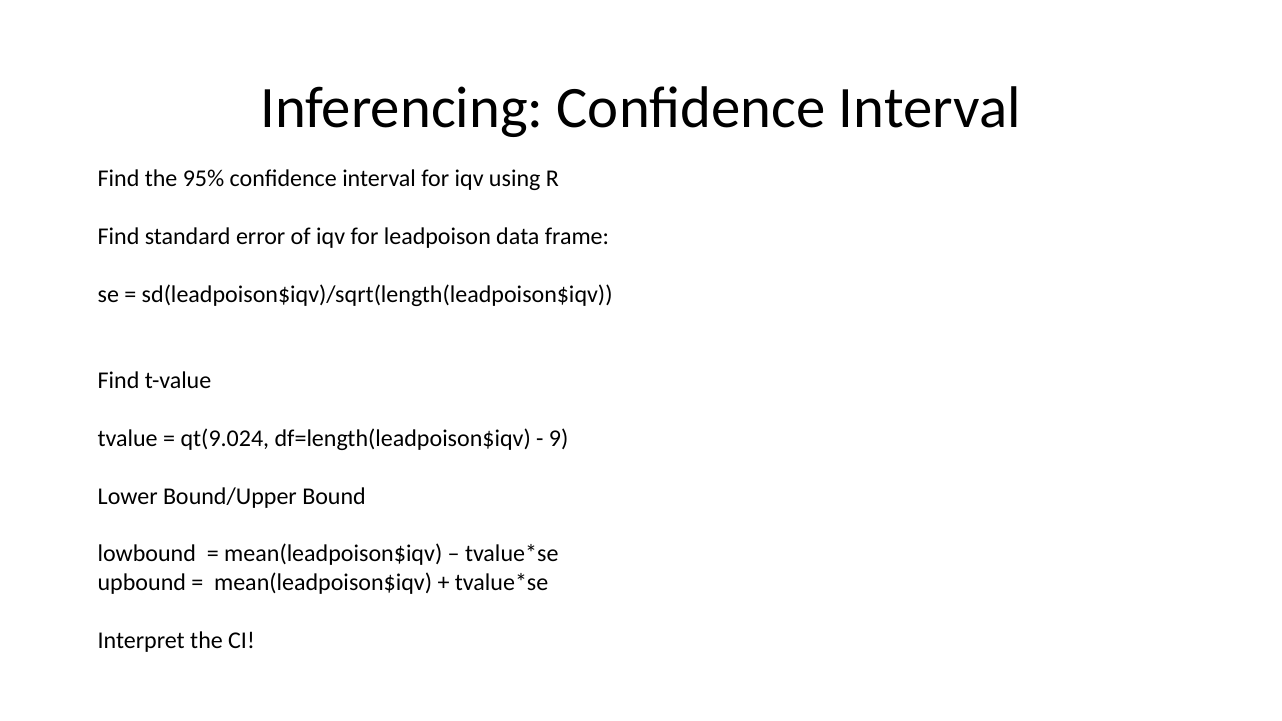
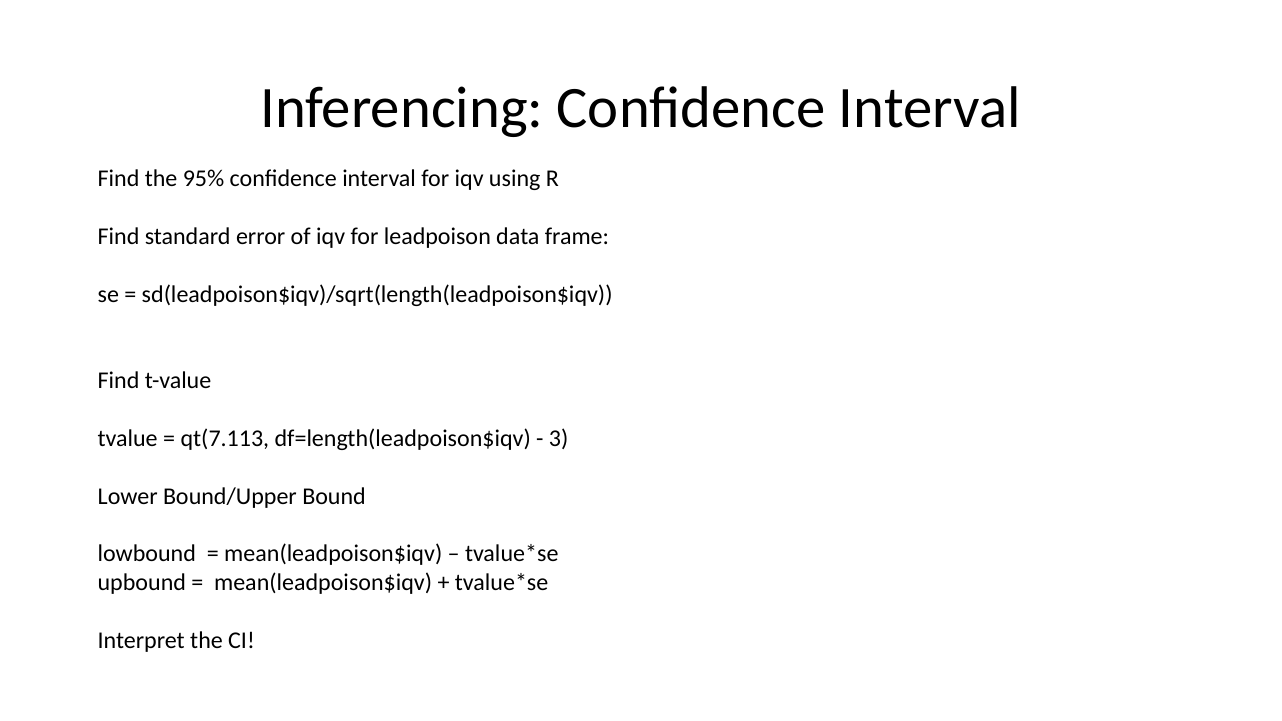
qt(9.024: qt(9.024 -> qt(7.113
9: 9 -> 3
